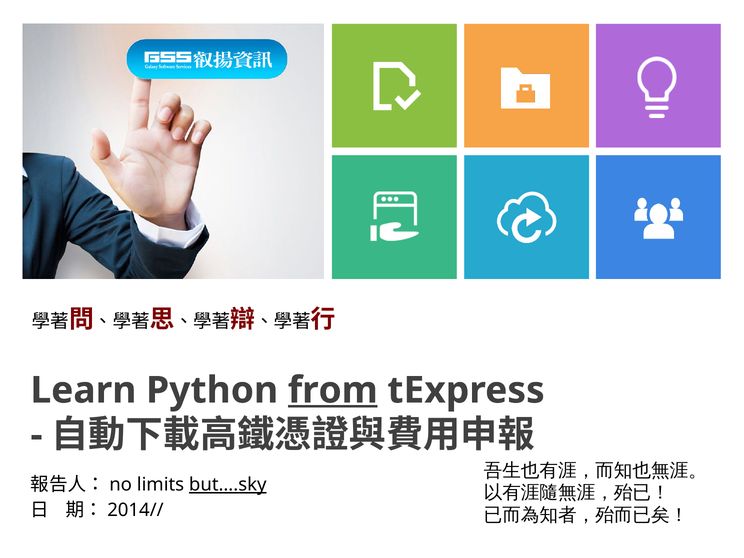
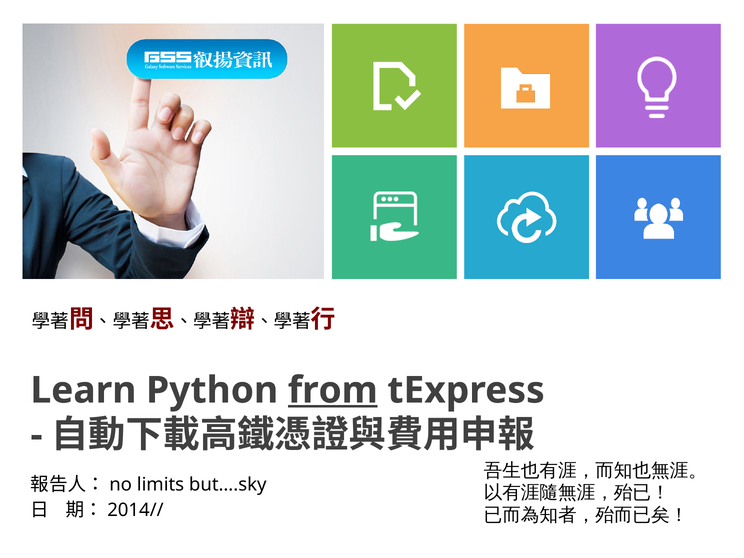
but….sky underline: present -> none
